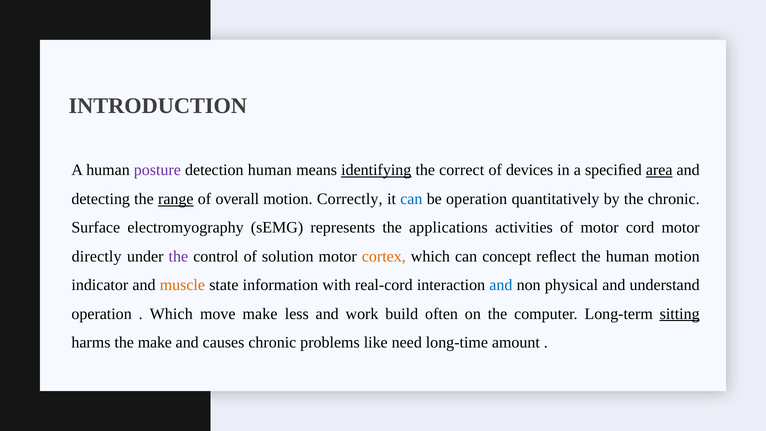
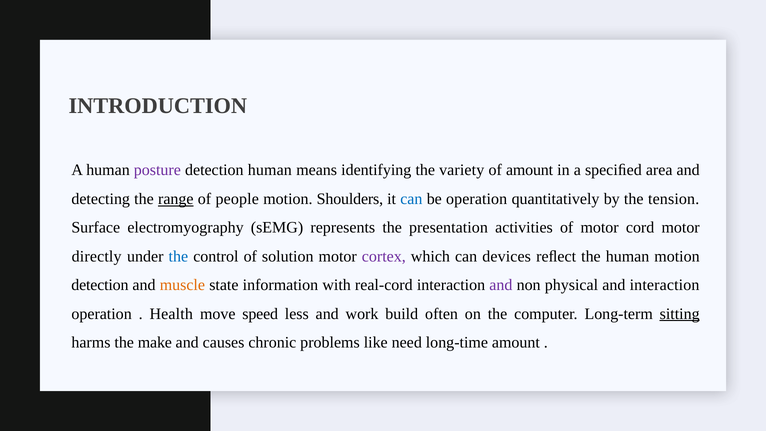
identifying underline: present -> none
correct: correct -> variety
of devices: devices -> amount
area underline: present -> none
overall: overall -> people
Correctly: Correctly -> Shoulders
the chronic: chronic -> tension
applications: applications -> presentation
the at (178, 256) colour: purple -> blue
cortex colour: orange -> purple
concept: concept -> devices
indicator at (100, 285): indicator -> detection
and at (501, 285) colour: blue -> purple
and understand: understand -> interaction
Which at (171, 314): Which -> Health
move make: make -> speed
